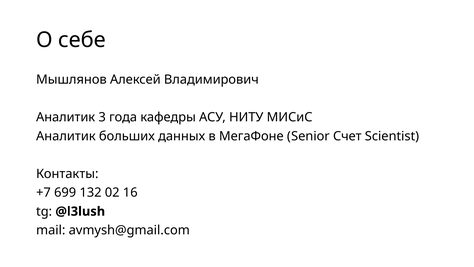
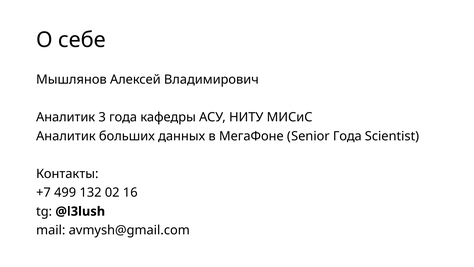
Senior Счет: Счет -> Года
699: 699 -> 499
